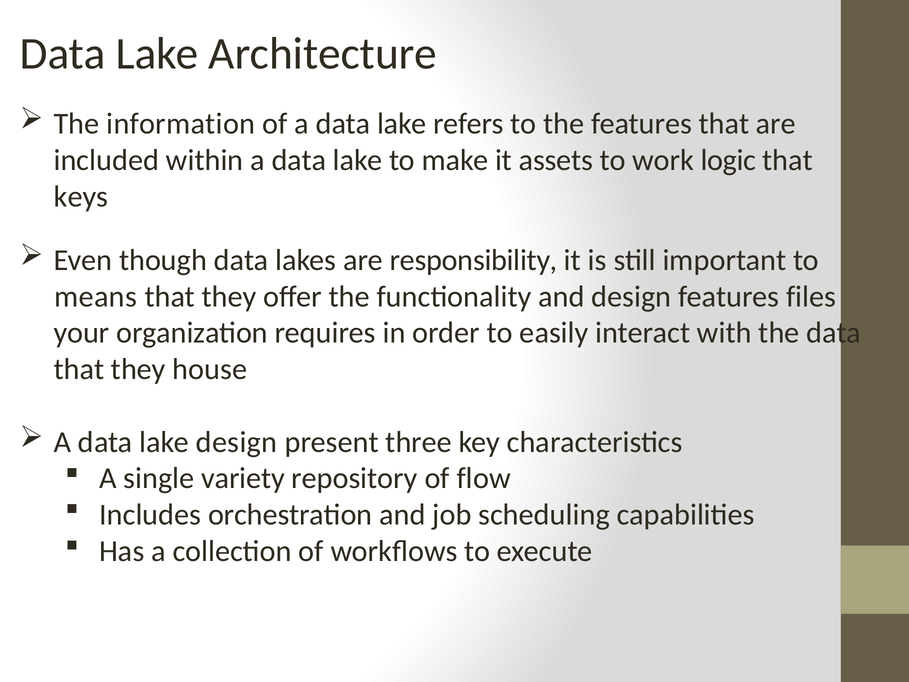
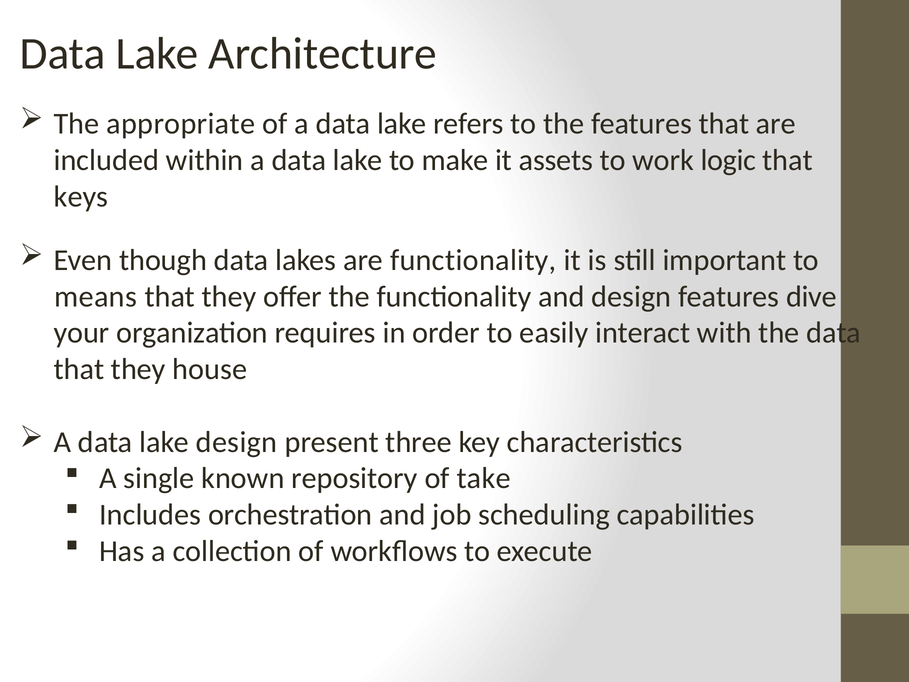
information: information -> appropriate
are responsibility: responsibility -> functionality
files: files -> dive
variety: variety -> known
flow: flow -> take
